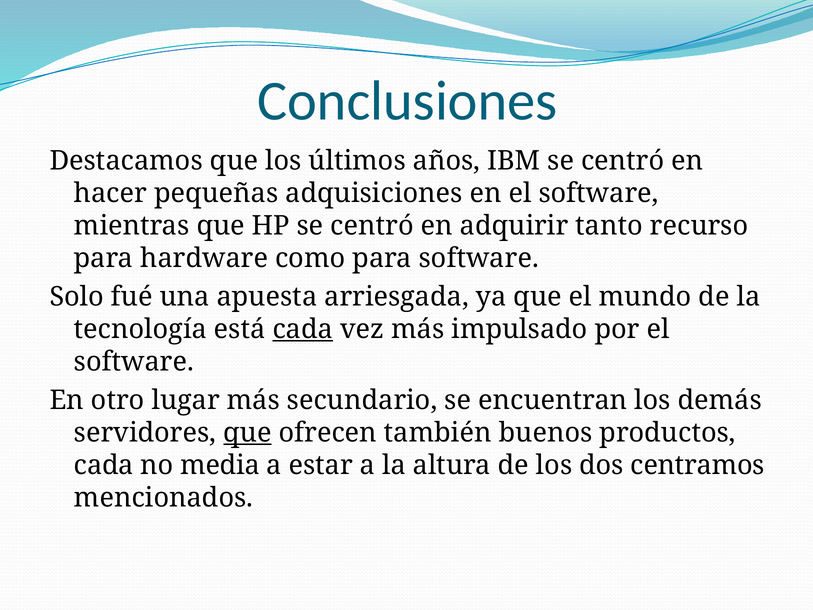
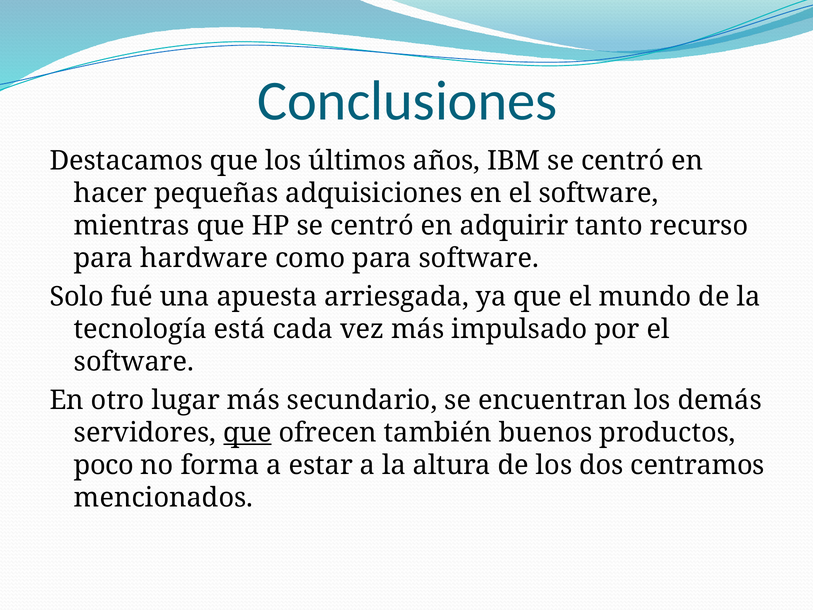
cada at (303, 329) underline: present -> none
cada at (104, 465): cada -> poco
media: media -> forma
